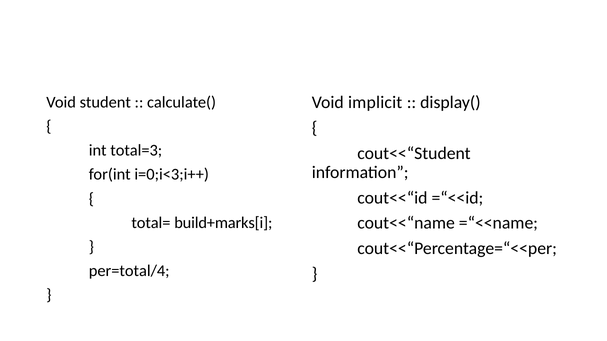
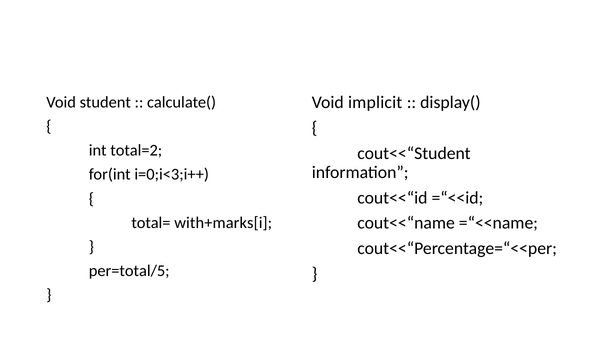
total=3: total=3 -> total=2
build+marks[i: build+marks[i -> with+marks[i
per=total/4: per=total/4 -> per=total/5
